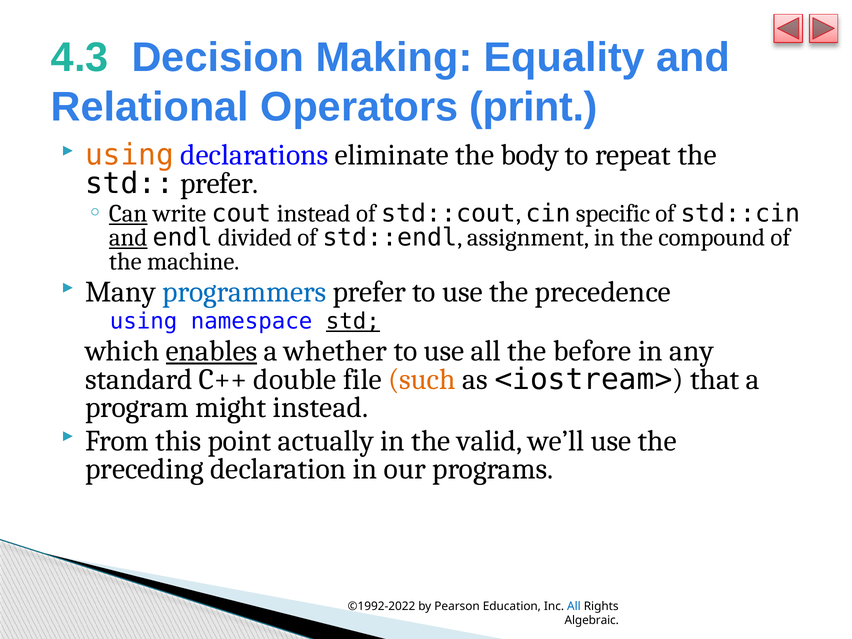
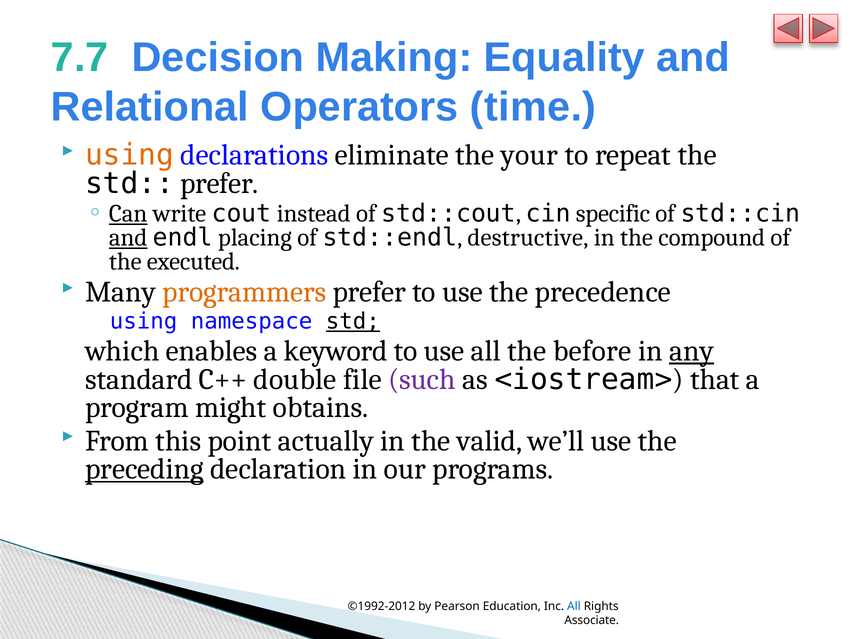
4.3: 4.3 -> 7.7
print: print -> time
body: body -> your
divided: divided -> placing
assignment: assignment -> destructive
machine: machine -> executed
programmers colour: blue -> orange
enables underline: present -> none
whether: whether -> keyword
any underline: none -> present
such colour: orange -> purple
might instead: instead -> obtains
preceding underline: none -> present
©1992-2022: ©1992-2022 -> ©1992-2012
Algebraic: Algebraic -> Associate
